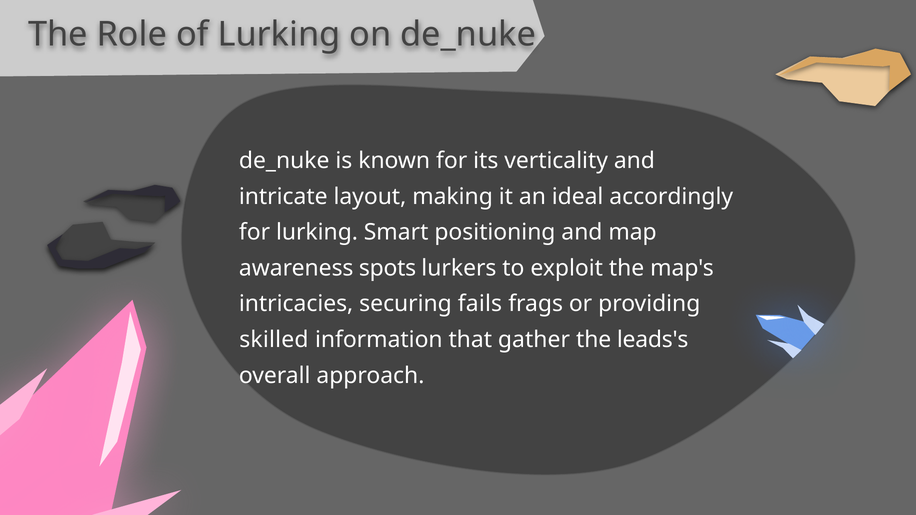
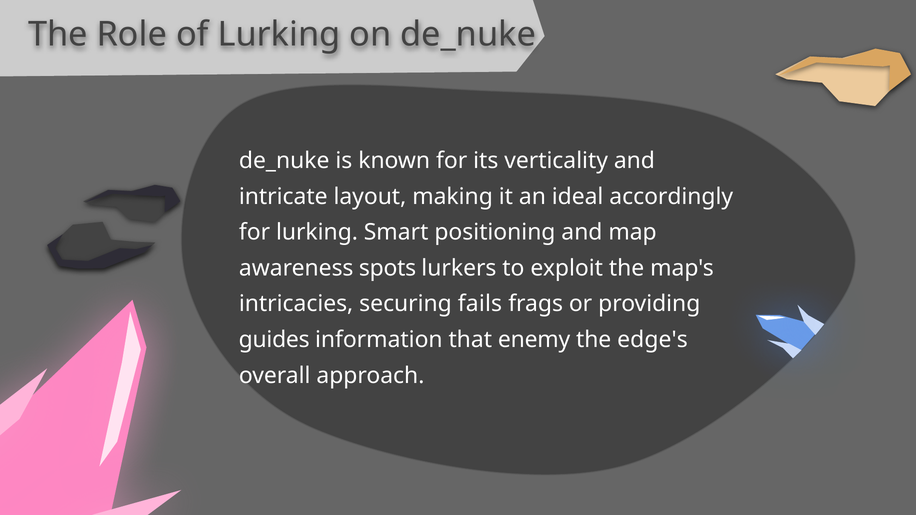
skilled: skilled -> guides
gather: gather -> enemy
leads's: leads's -> edge's
